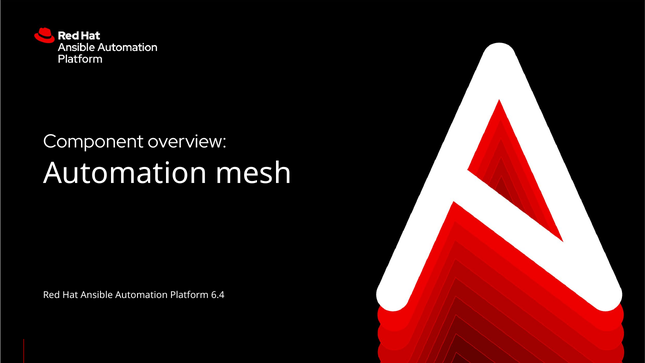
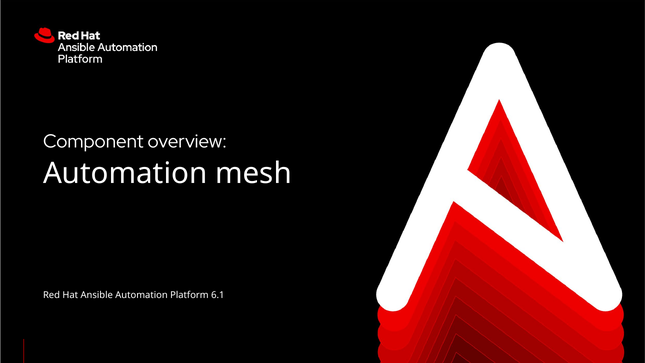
6.4: 6.4 -> 6.1
